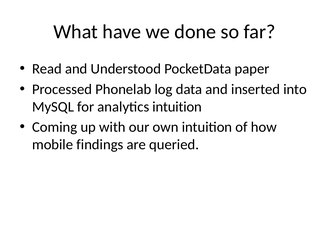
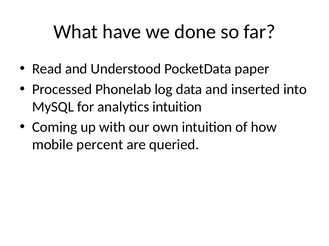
findings: findings -> percent
